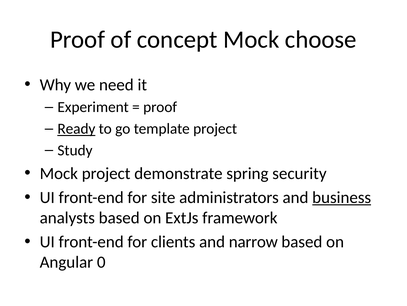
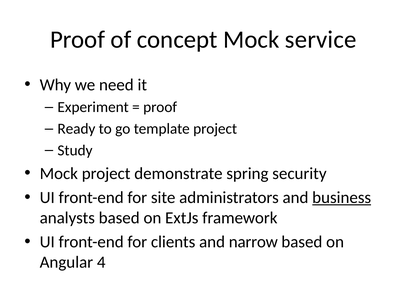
choose: choose -> service
Ready underline: present -> none
0: 0 -> 4
